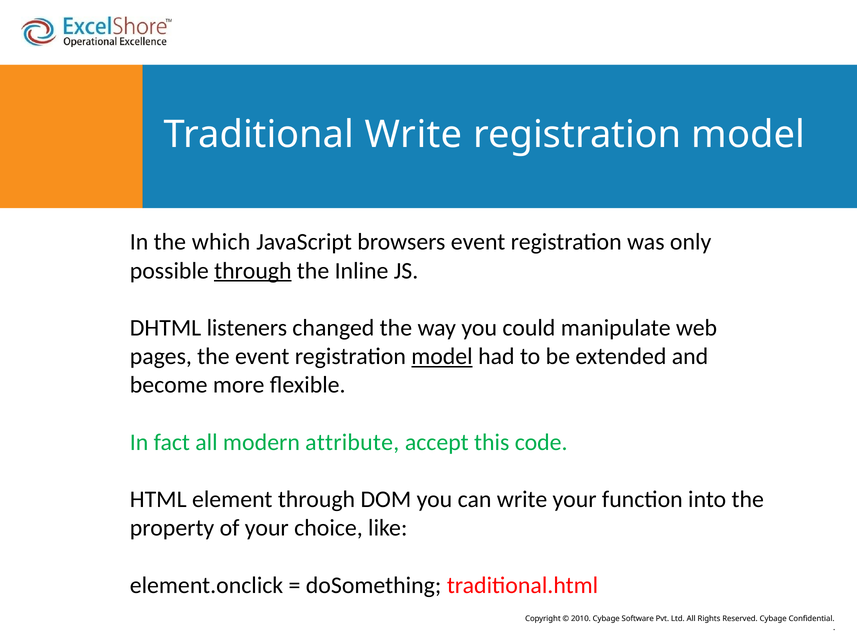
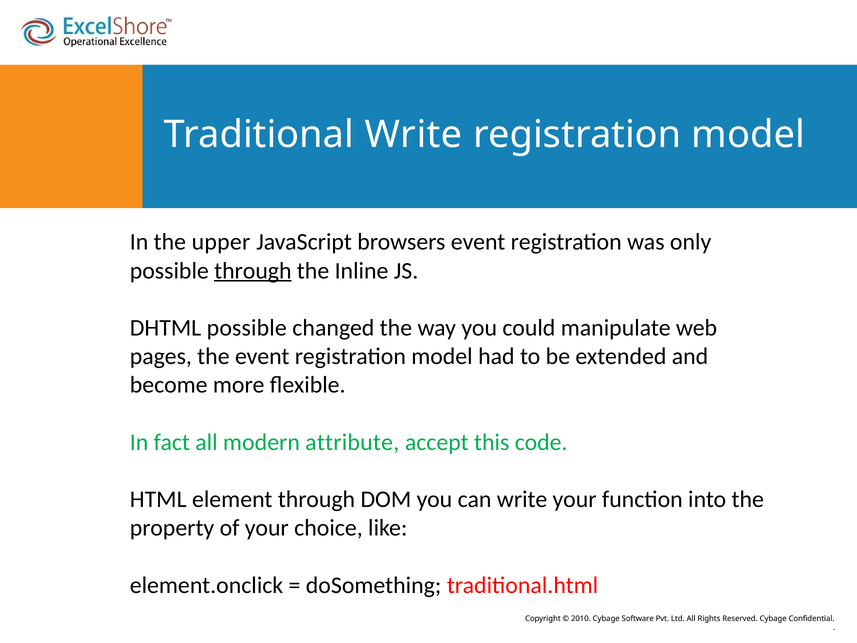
which: which -> upper
DHTML listeners: listeners -> possible
model at (442, 356) underline: present -> none
